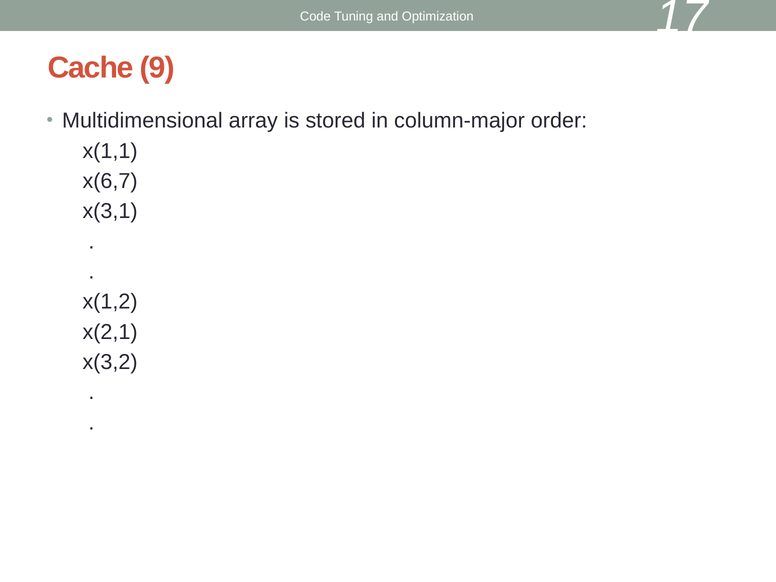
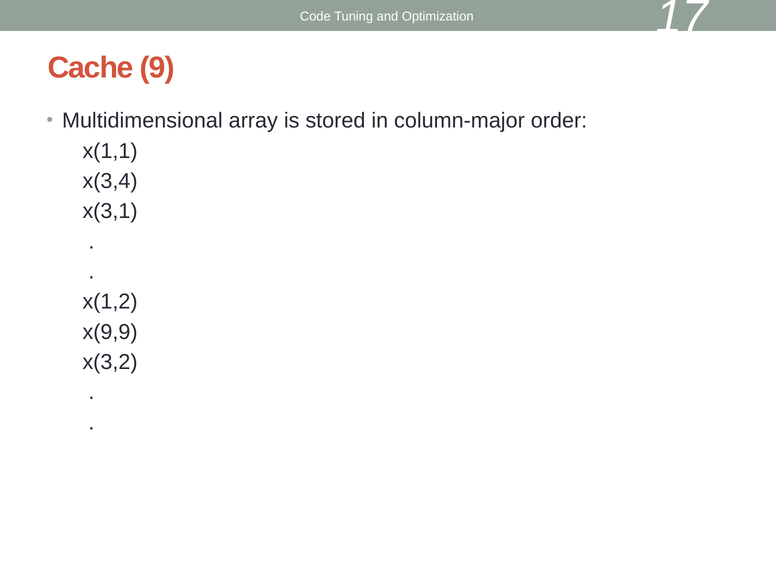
x(6,7: x(6,7 -> x(3,4
x(2,1: x(2,1 -> x(9,9
